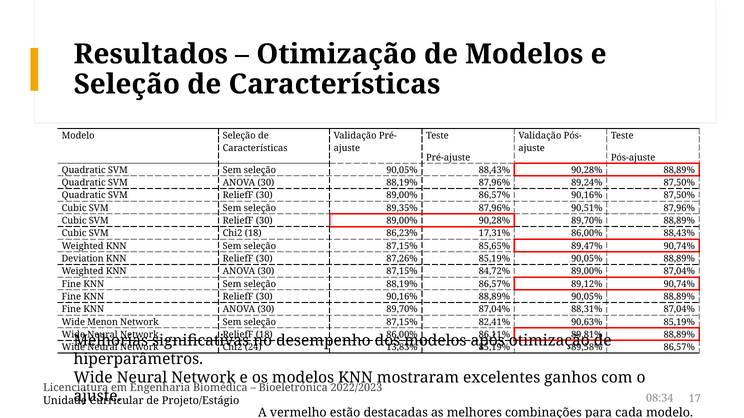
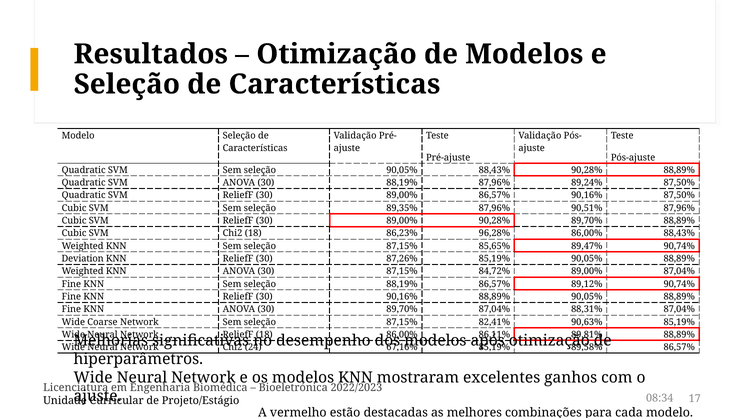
17,31%: 17,31% -> 96,28%
Menon: Menon -> Coarse
13,83%: 13,83% -> 67,16%
